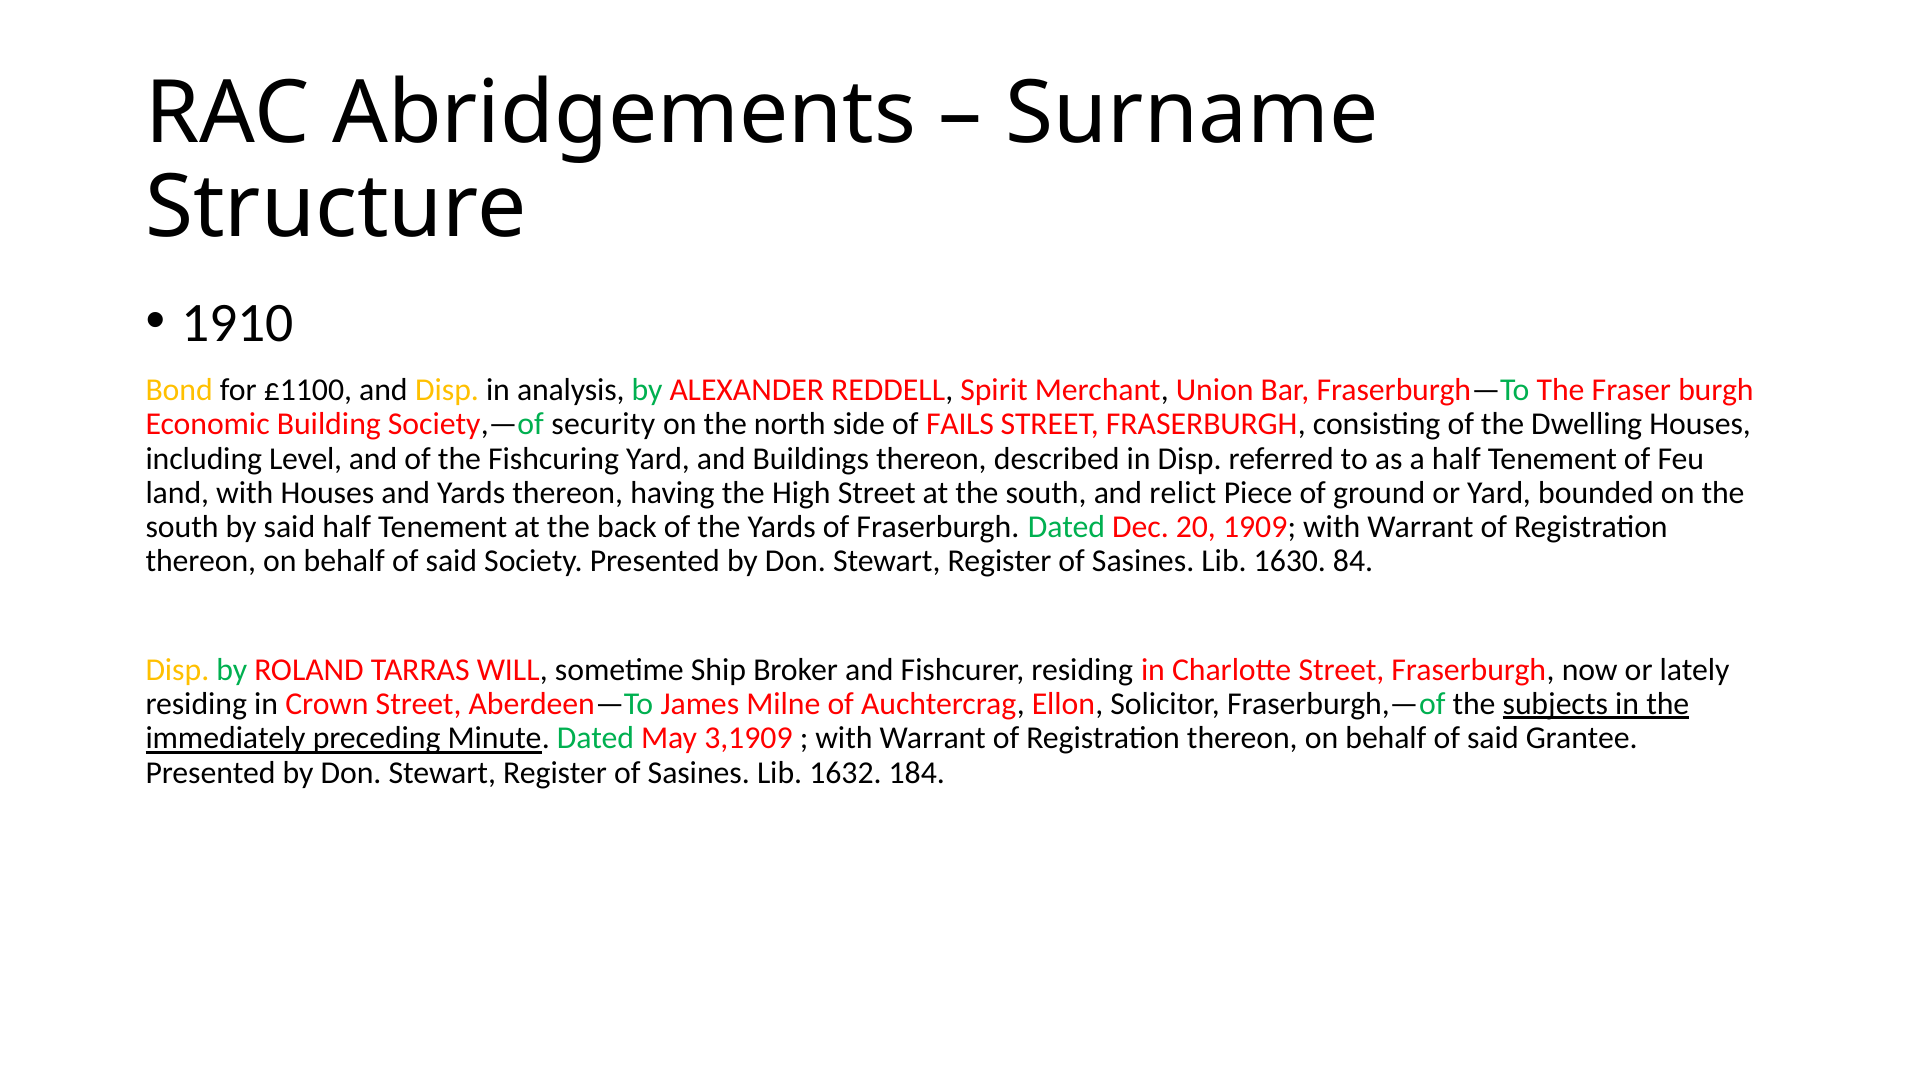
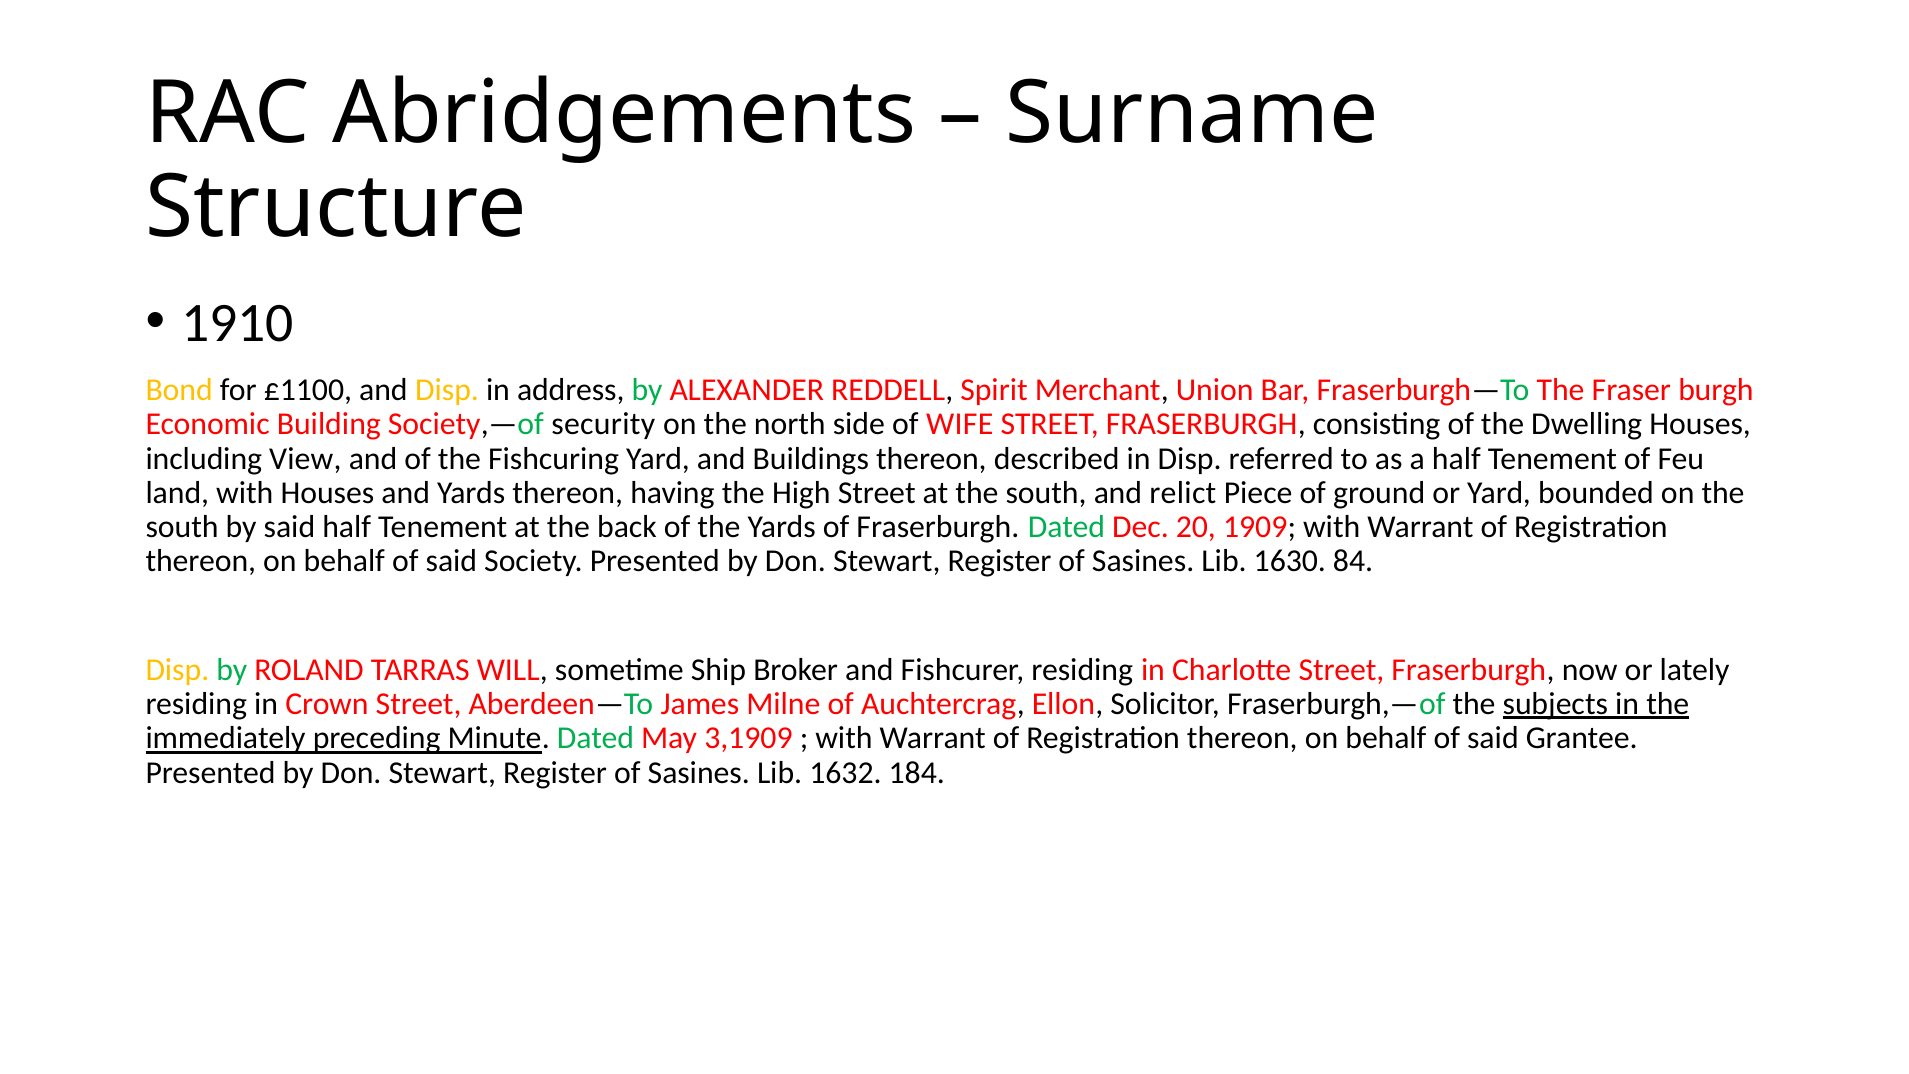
analysis: analysis -> address
FAILS: FAILS -> WIFE
Level: Level -> View
